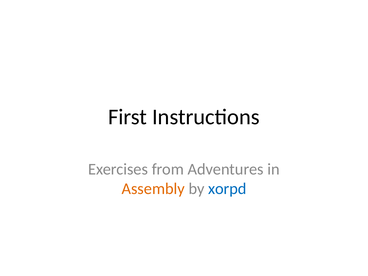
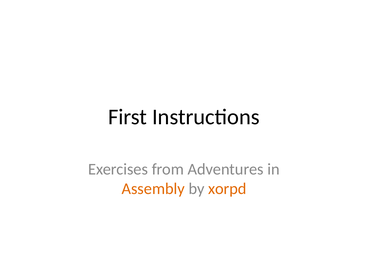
xorpd colour: blue -> orange
